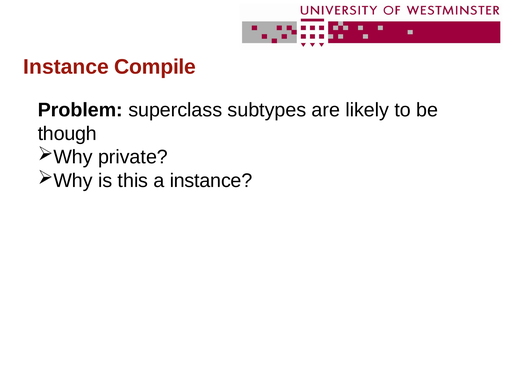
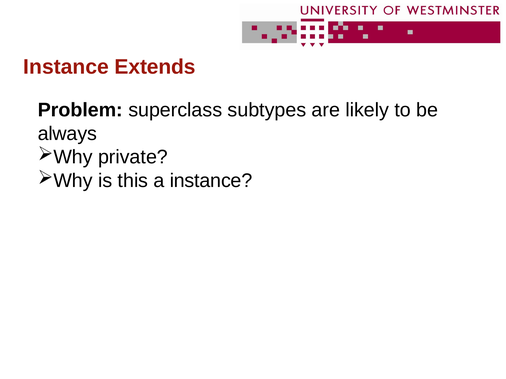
Compile: Compile -> Extends
though: though -> always
